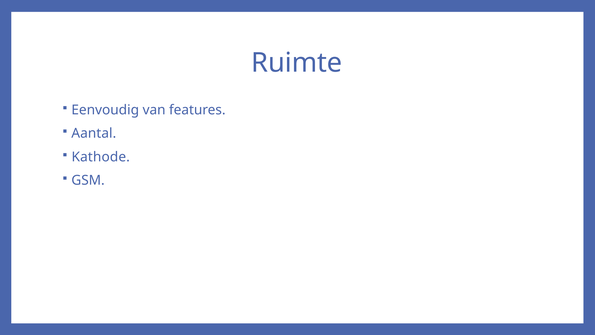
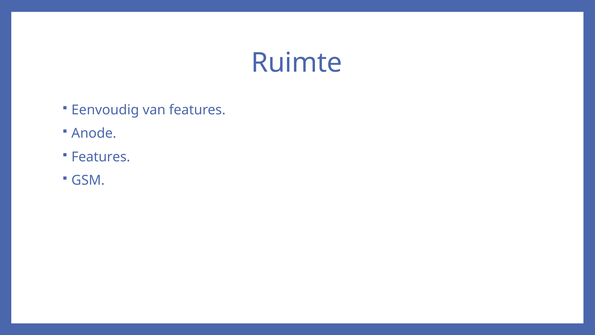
Aantal: Aantal -> Anode
Kathode at (101, 157): Kathode -> Features
